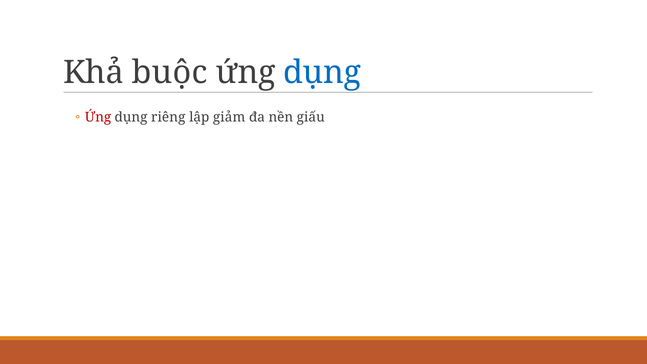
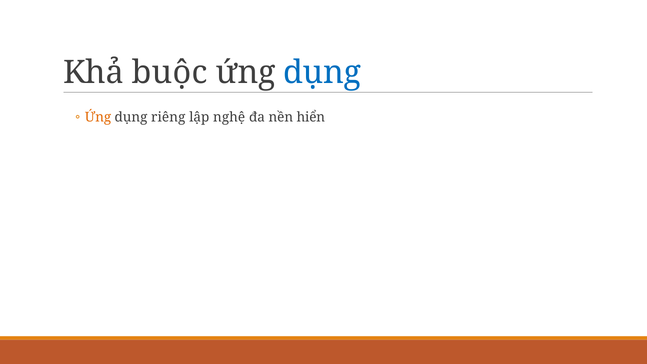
Ứng at (98, 118) colour: red -> orange
giảm: giảm -> nghệ
giấu: giấu -> hiển
